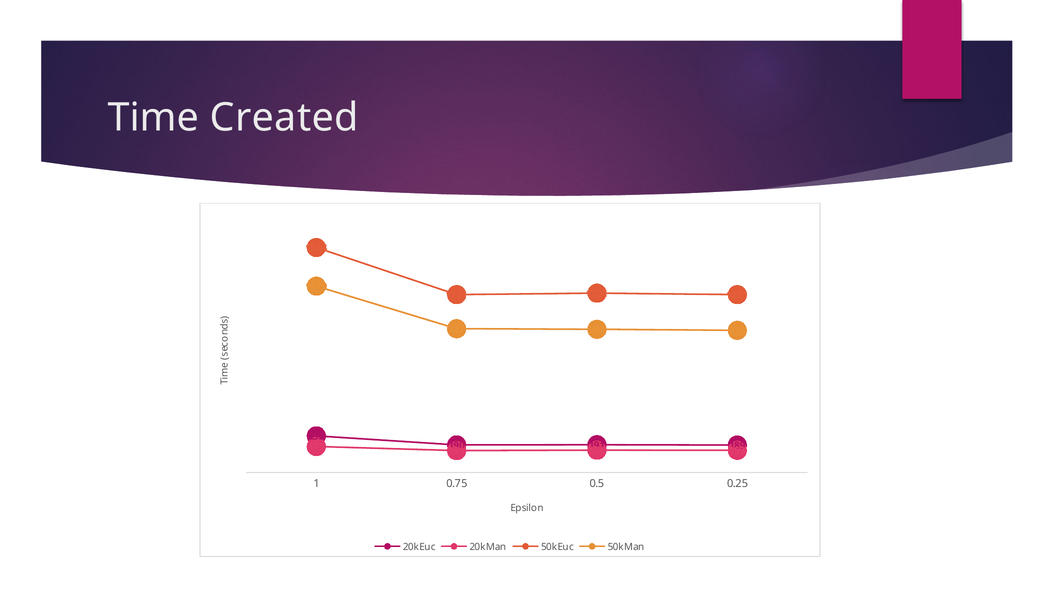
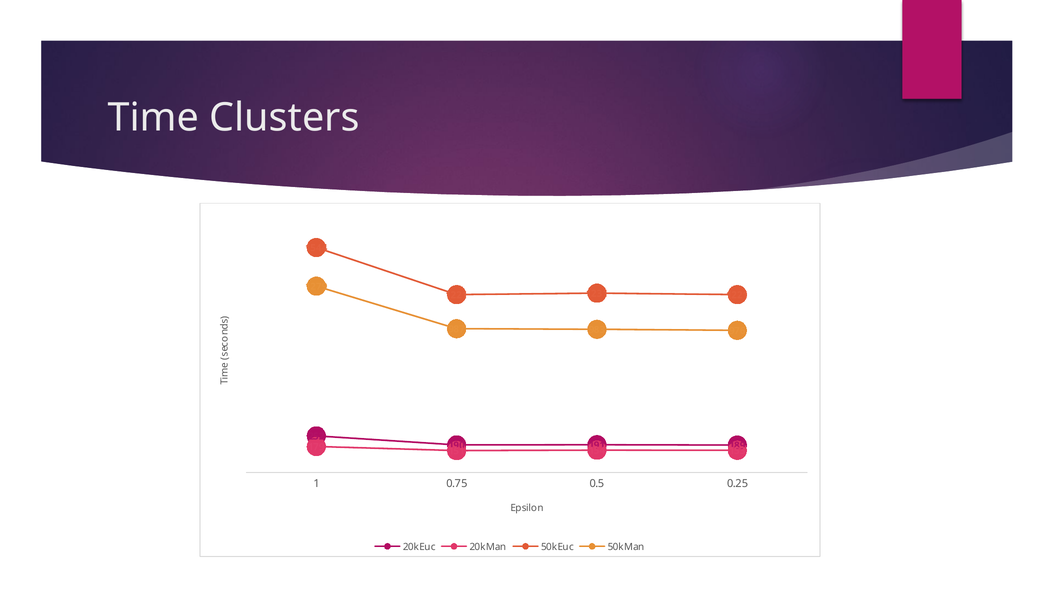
Created: Created -> Clusters
